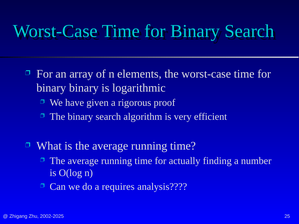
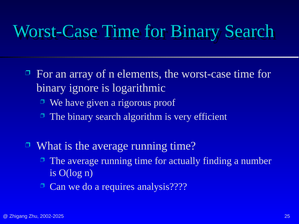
binary binary: binary -> ignore
